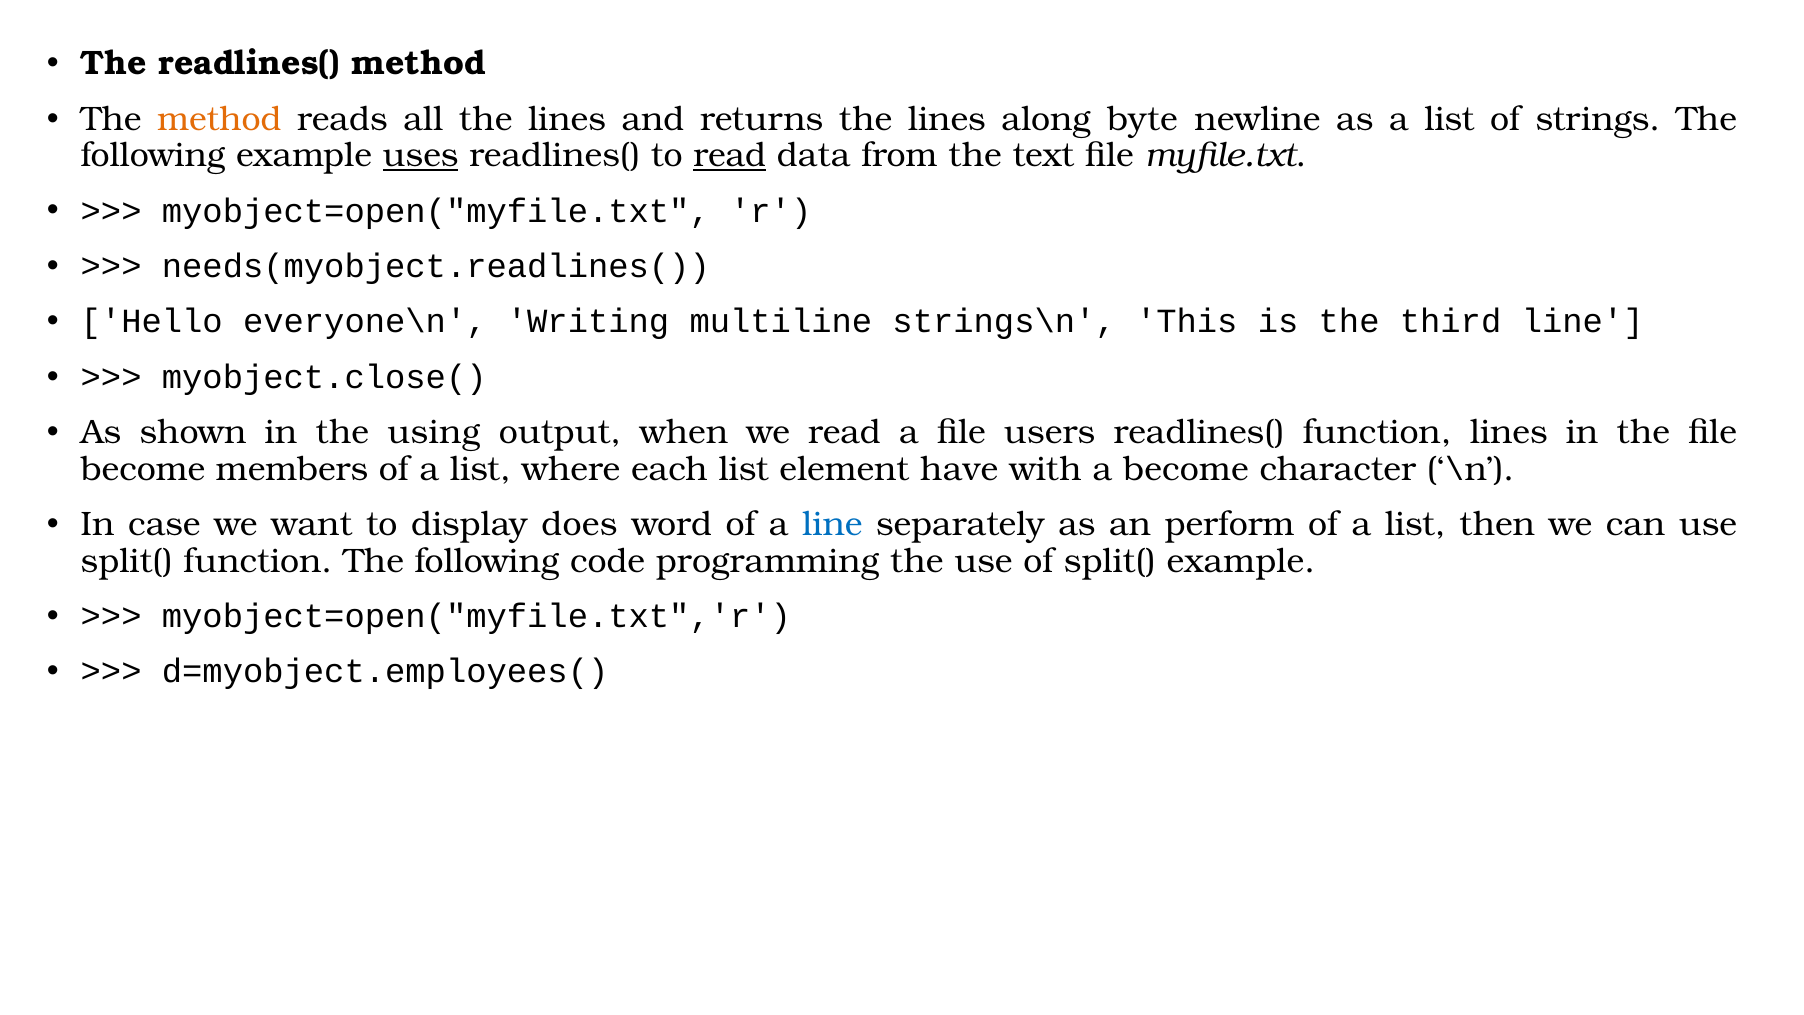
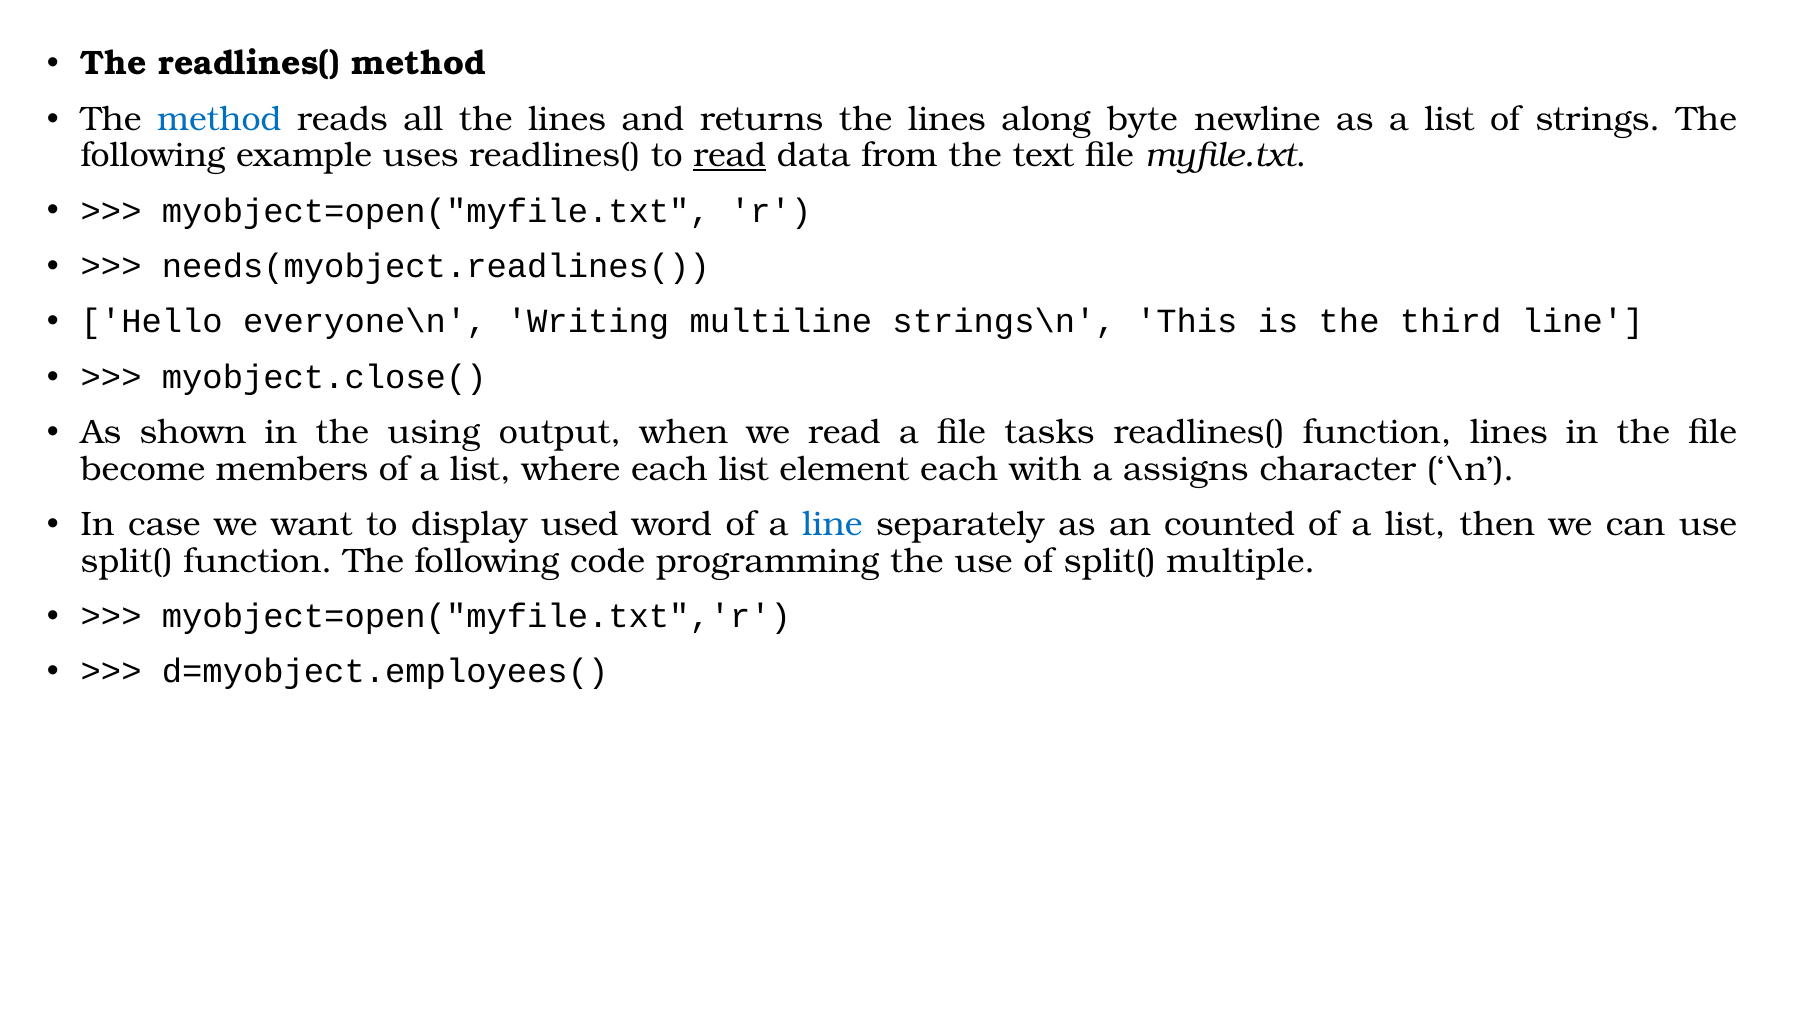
method at (219, 119) colour: orange -> blue
uses underline: present -> none
users: users -> tasks
element have: have -> each
a become: become -> assigns
does: does -> used
perform: perform -> counted
split( example: example -> multiple
